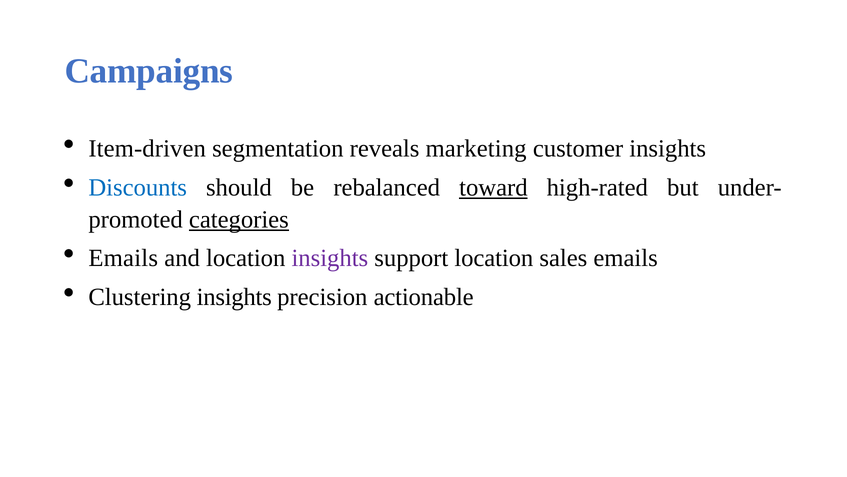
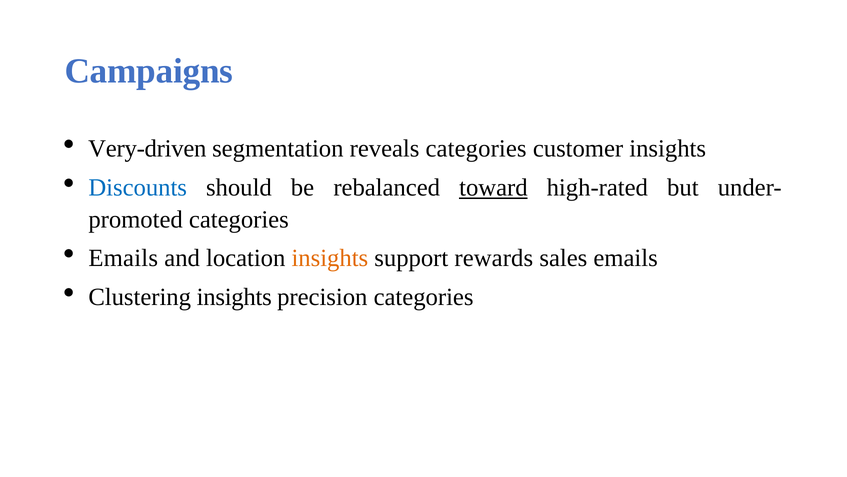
Item-driven: Item-driven -> Very-driven
reveals marketing: marketing -> categories
categories at (239, 219) underline: present -> none
insights at (330, 258) colour: purple -> orange
support location: location -> rewards
precision actionable: actionable -> categories
